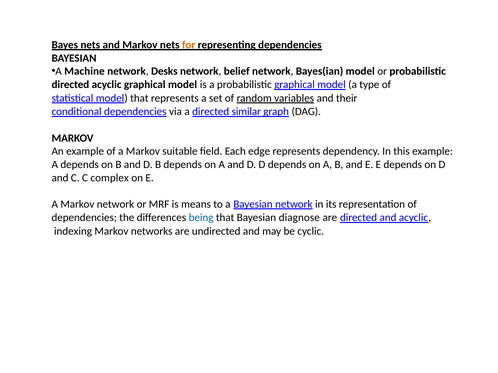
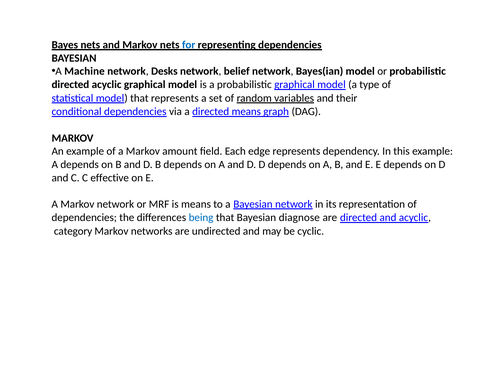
for colour: orange -> blue
directed similar: similar -> means
suitable: suitable -> amount
complex: complex -> effective
indexing: indexing -> category
